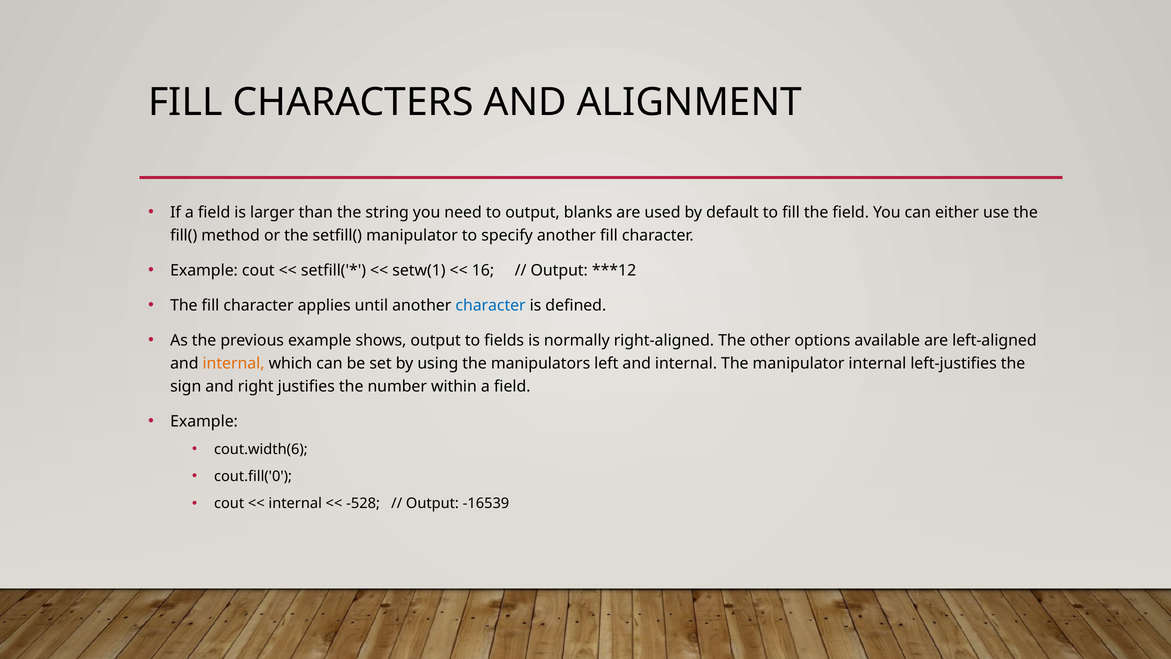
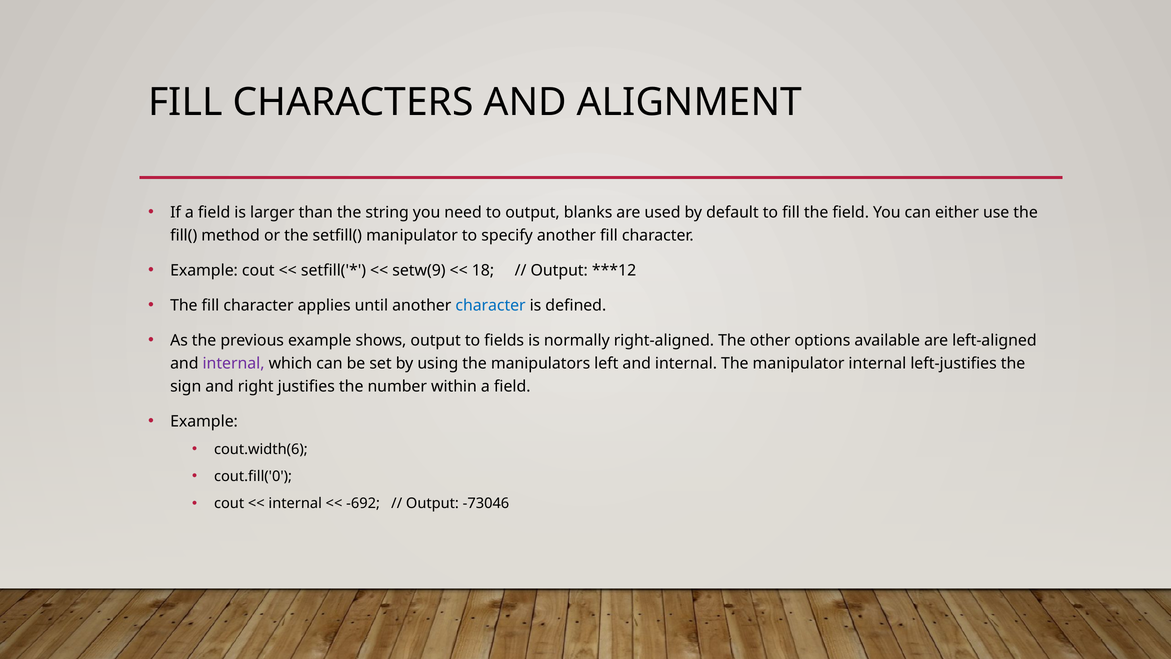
setw(1: setw(1 -> setw(9
16: 16 -> 18
internal at (234, 363) colour: orange -> purple
-528: -528 -> -692
-16539: -16539 -> -73046
